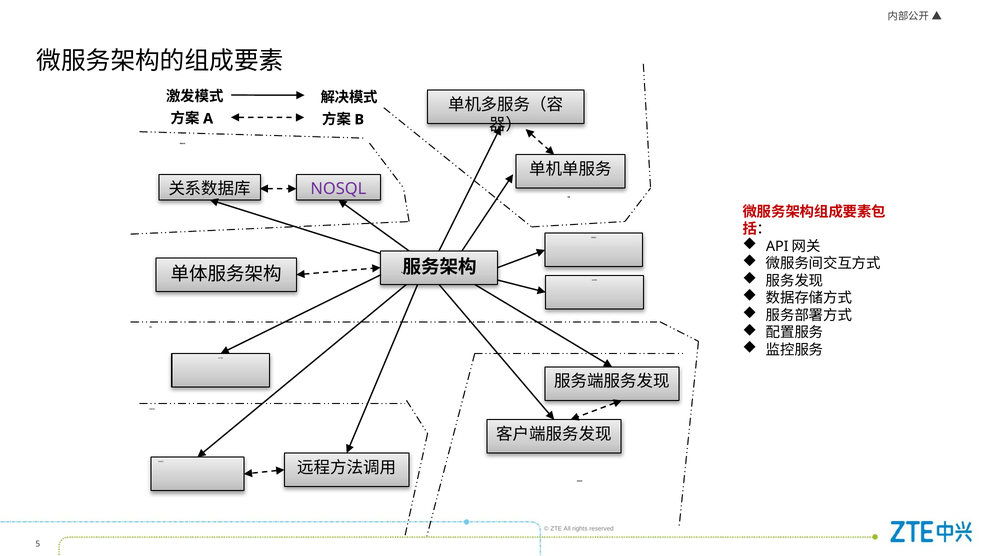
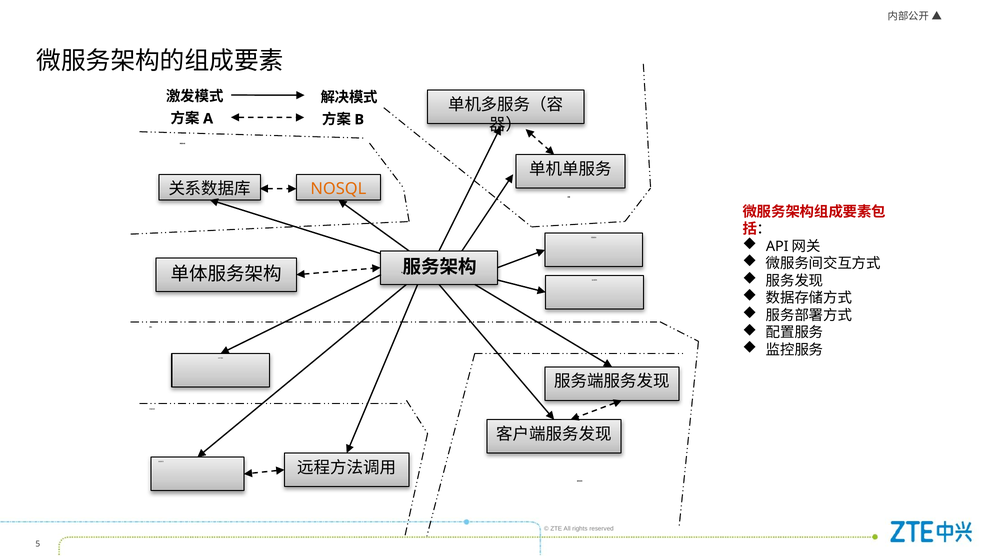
NOSQL colour: purple -> orange
